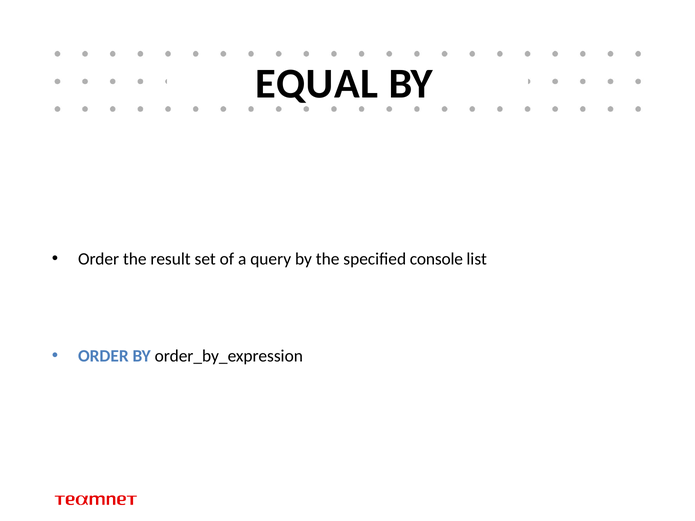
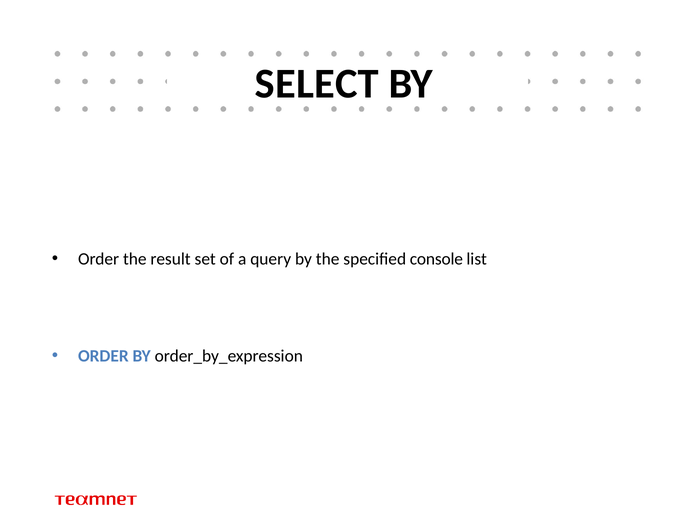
EQUAL: EQUAL -> SELECT
